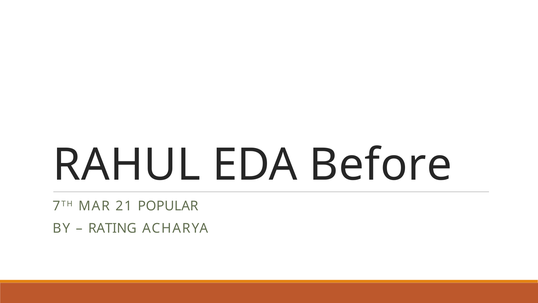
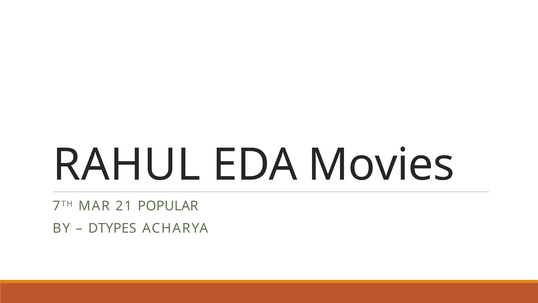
Before: Before -> Movies
RATING: RATING -> DTYPES
